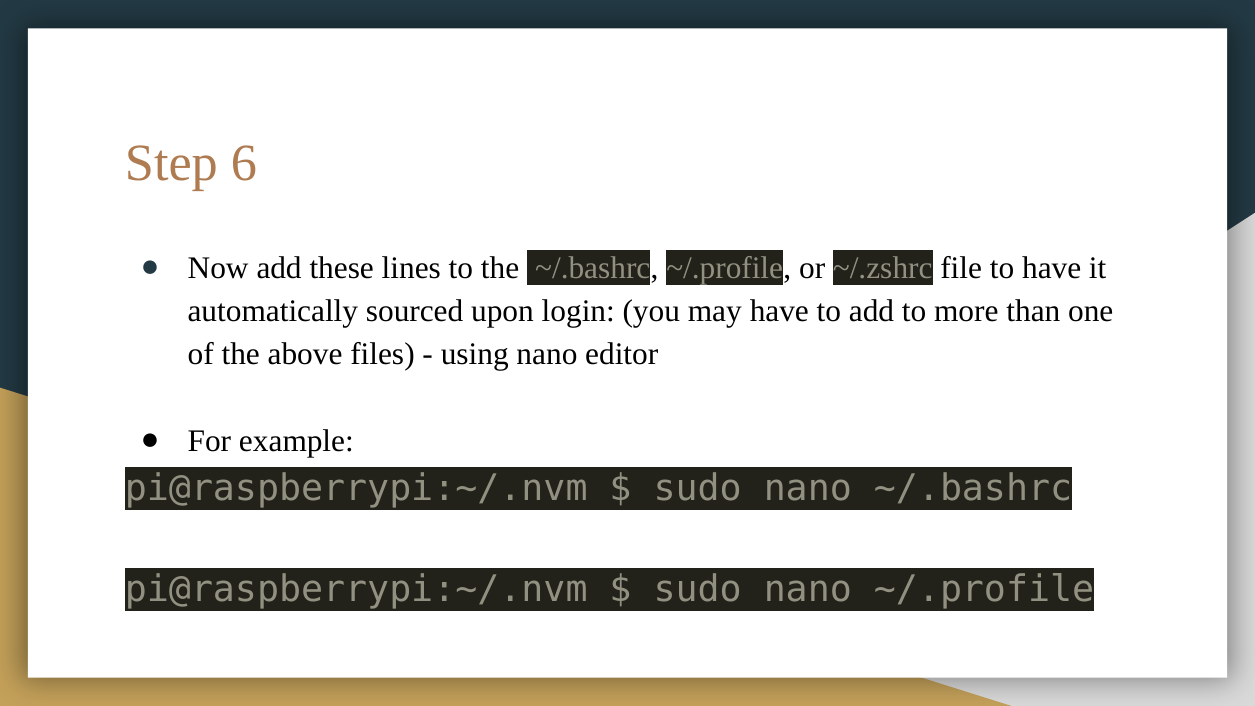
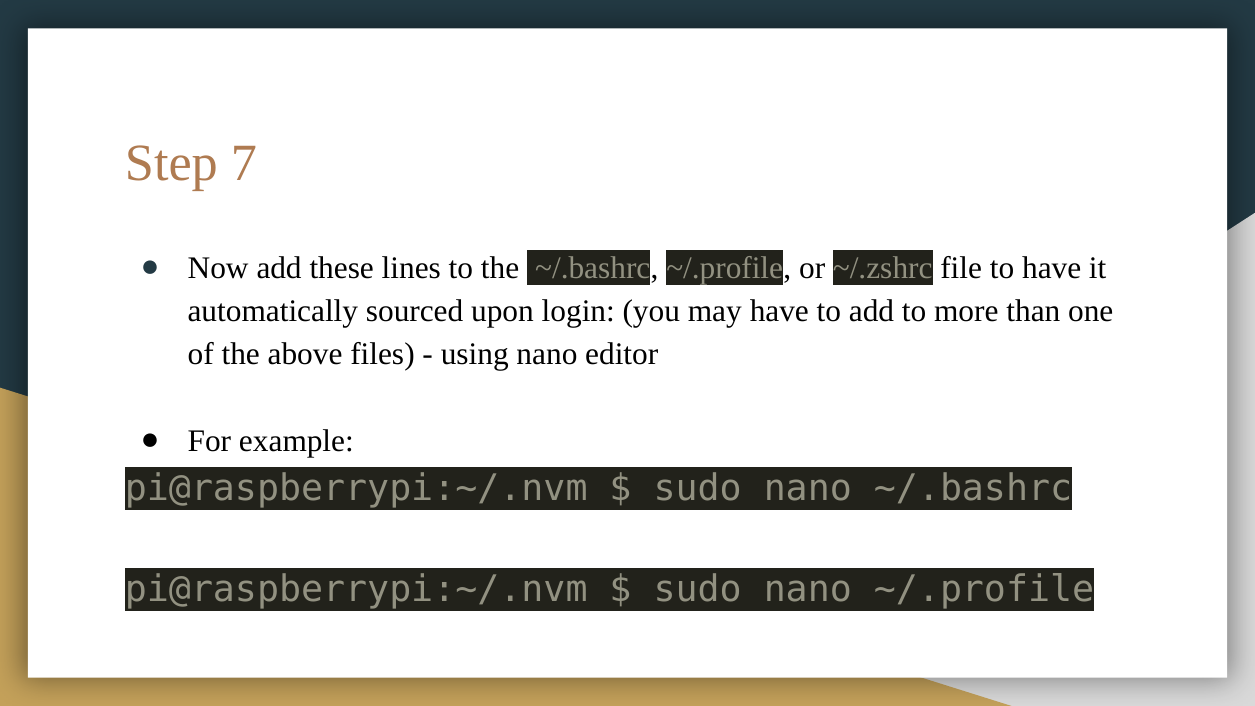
6: 6 -> 7
